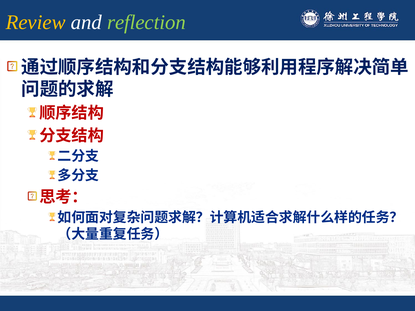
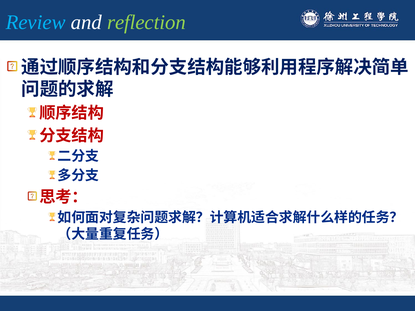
Review colour: yellow -> light blue
